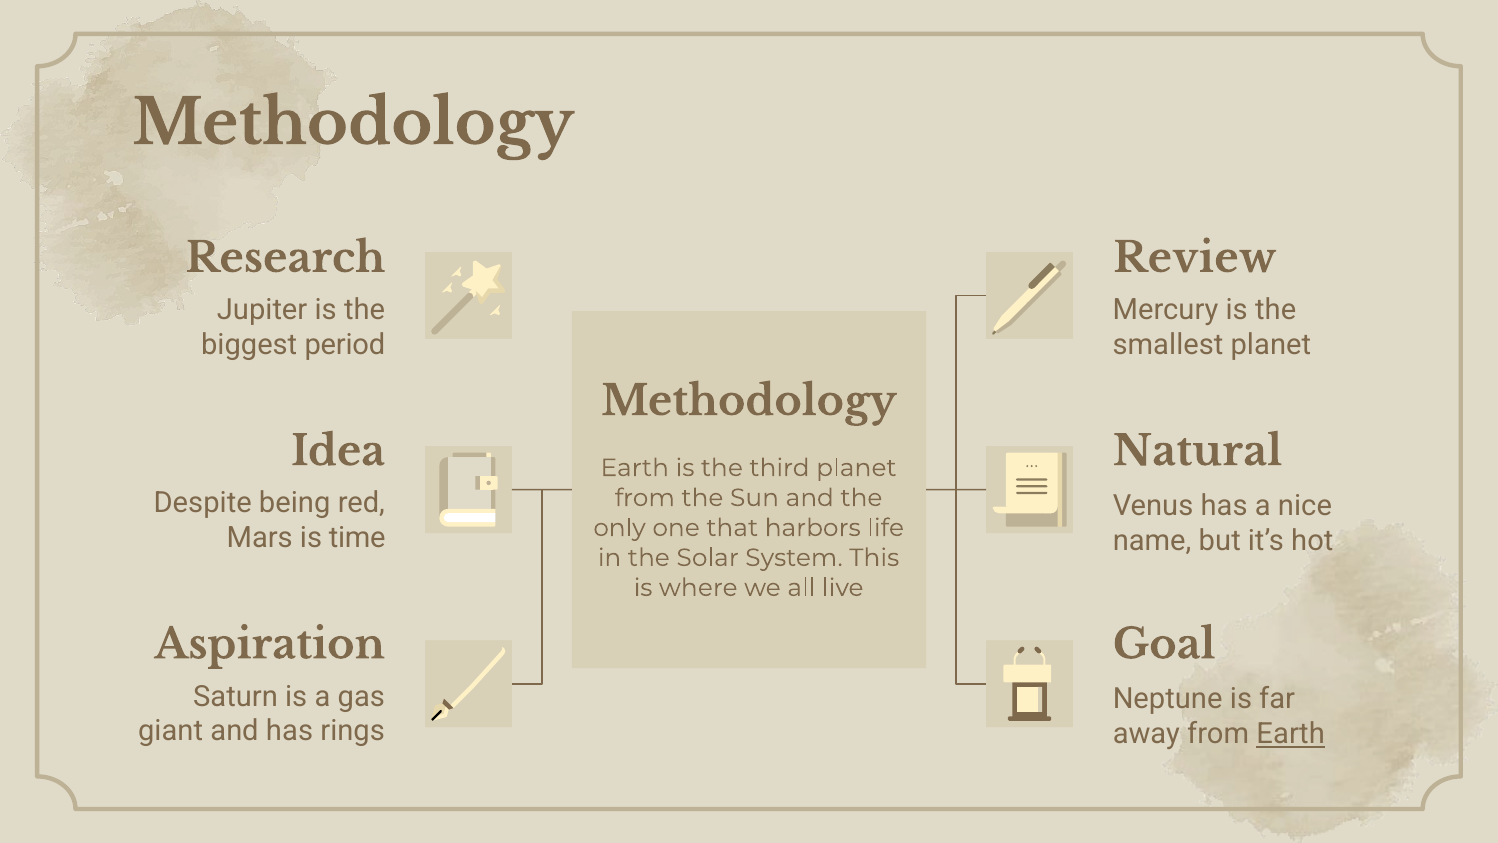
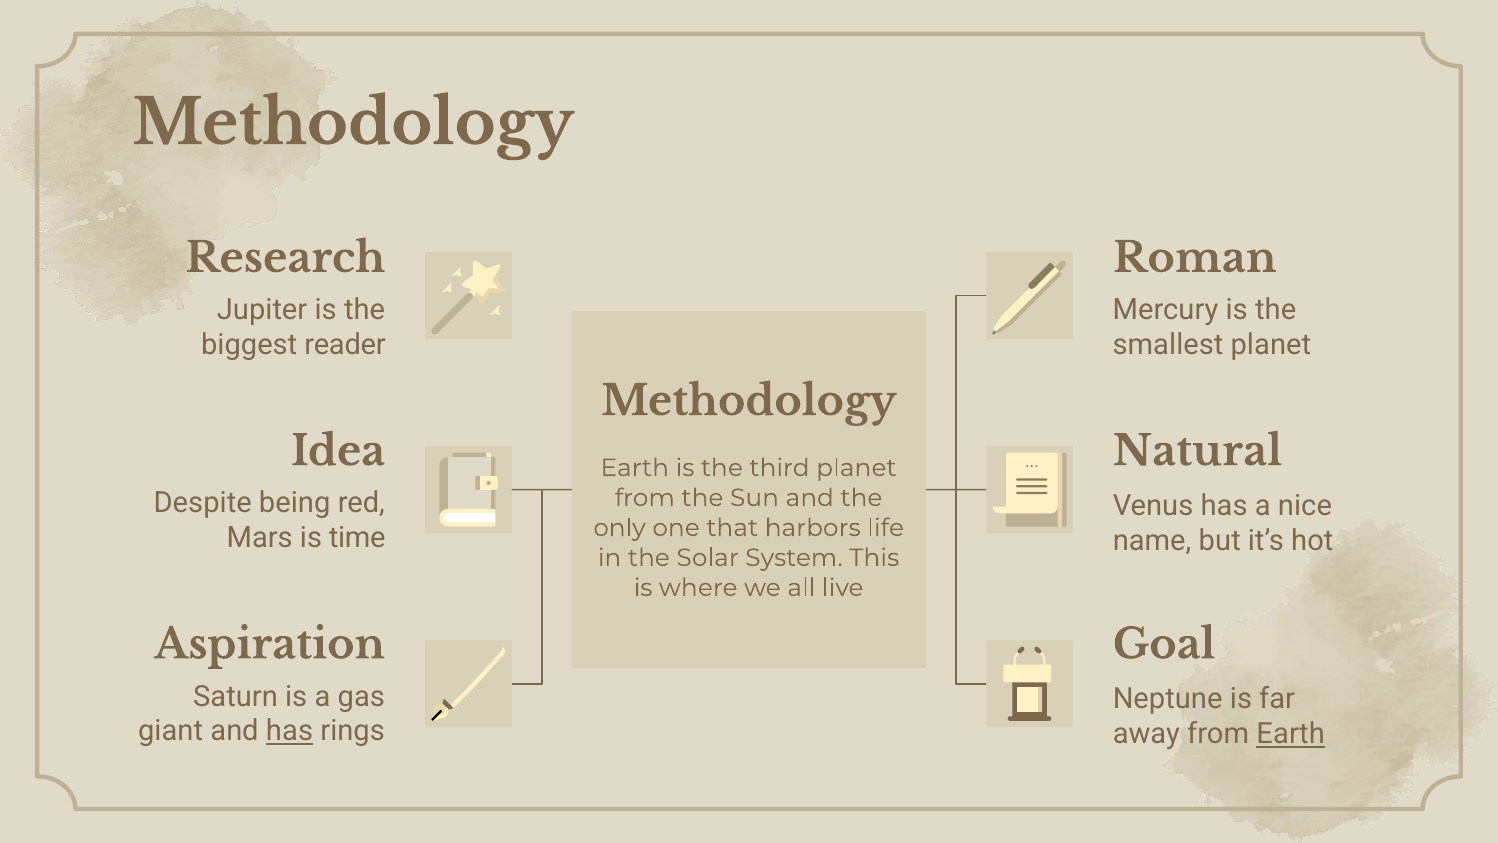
Review: Review -> Roman
period: period -> reader
has at (289, 731) underline: none -> present
